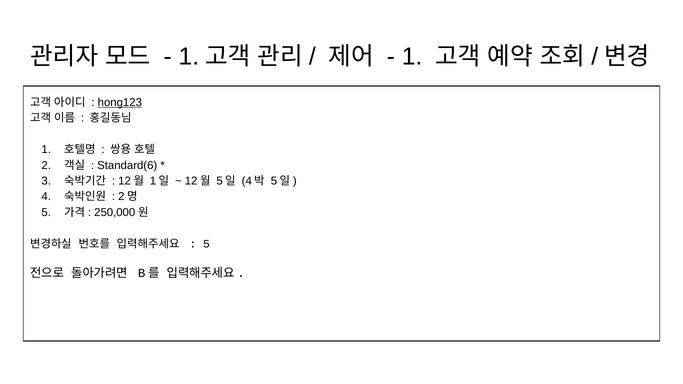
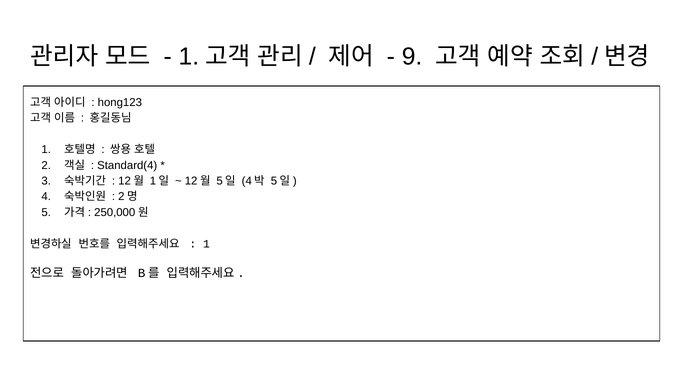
1 at (412, 57): 1 -> 9
hong123 underline: present -> none
Standard(6: Standard(6 -> Standard(4
5 at (207, 244): 5 -> 1
